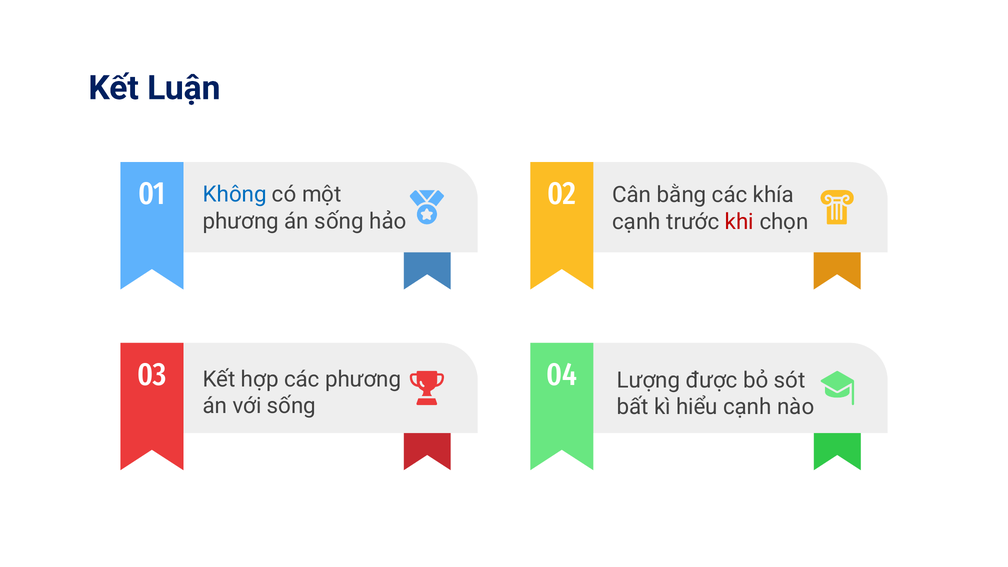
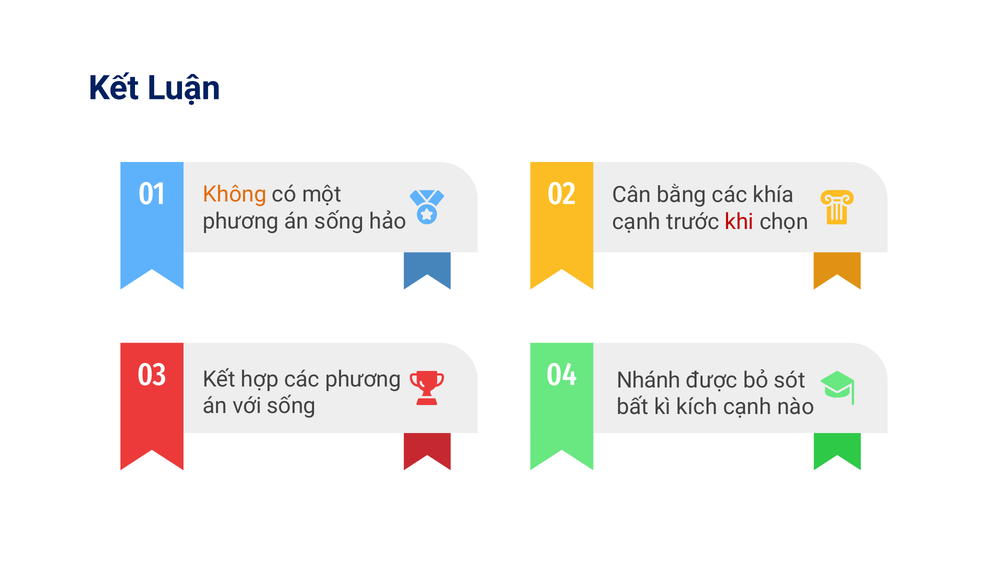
Không colour: blue -> orange
Lượng: Lượng -> Nhánh
hiểu: hiểu -> kích
